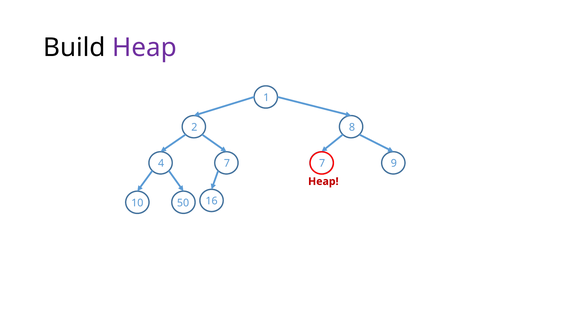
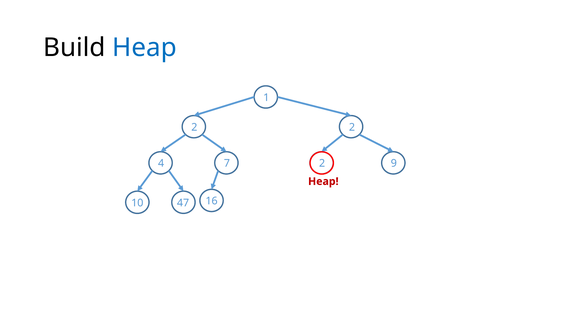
Heap at (144, 48) colour: purple -> blue
2 8: 8 -> 2
7 7: 7 -> 2
50: 50 -> 47
